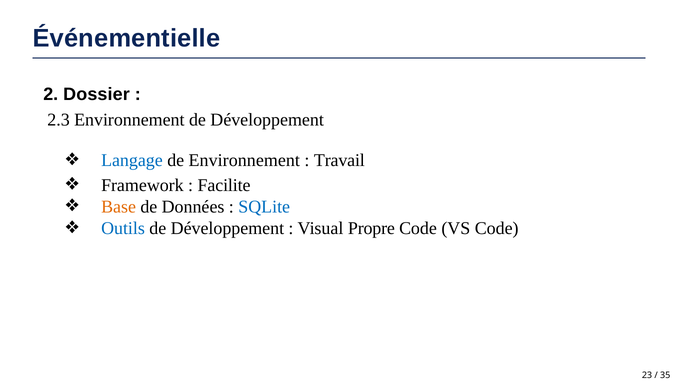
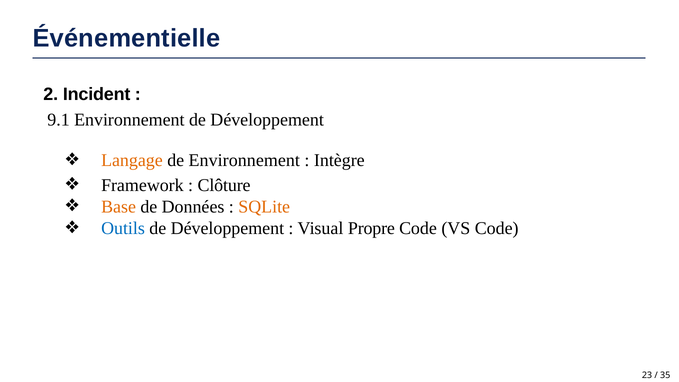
Dossier: Dossier -> Incident
2.3: 2.3 -> 9.1
Langage colour: blue -> orange
Travail: Travail -> Intègre
Facilite: Facilite -> Clôture
SQLite colour: blue -> orange
